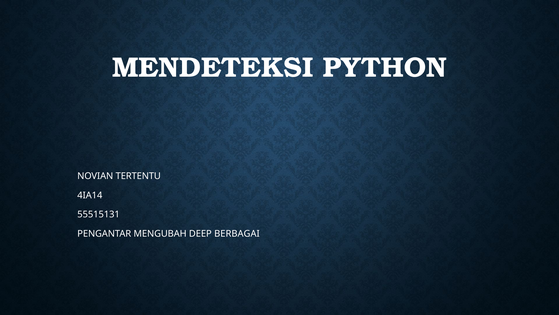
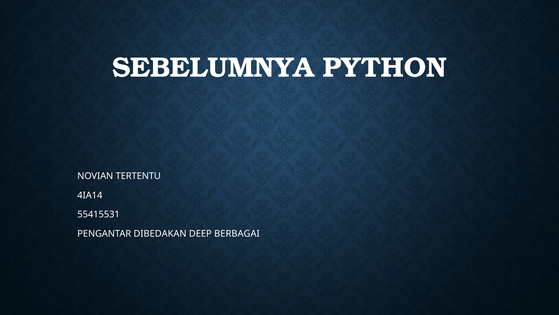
MENDETEKSI: MENDETEKSI -> SEBELUMNYA
55515131: 55515131 -> 55415531
MENGUBAH: MENGUBAH -> DIBEDAKAN
